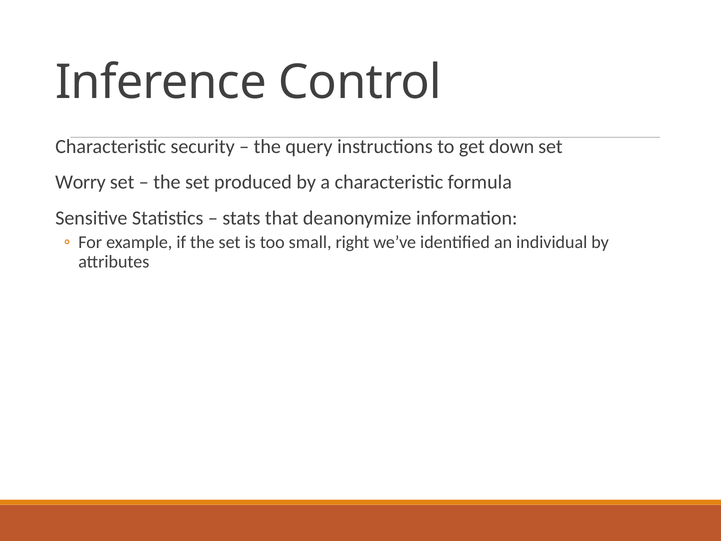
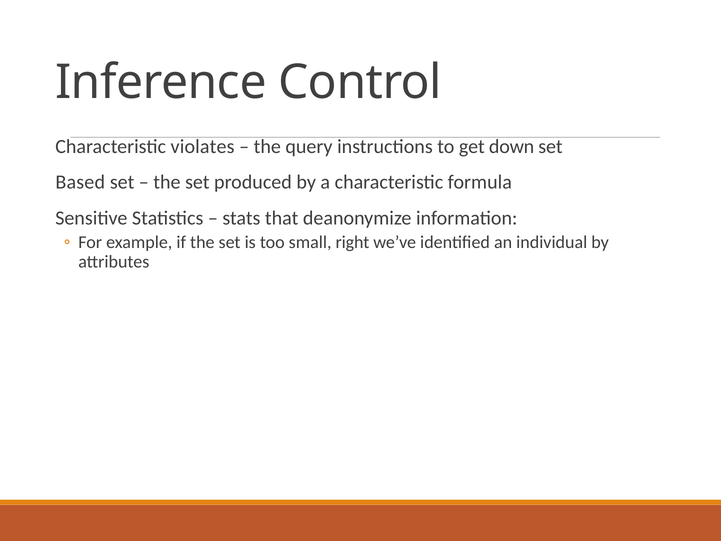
security: security -> violates
Worry: Worry -> Based
